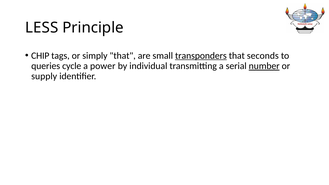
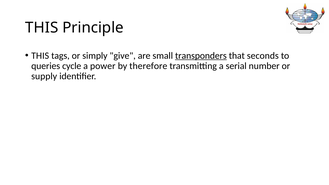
LESS at (42, 28): LESS -> THIS
CHIP at (40, 56): CHIP -> THIS
simply that: that -> give
individual: individual -> therefore
number underline: present -> none
